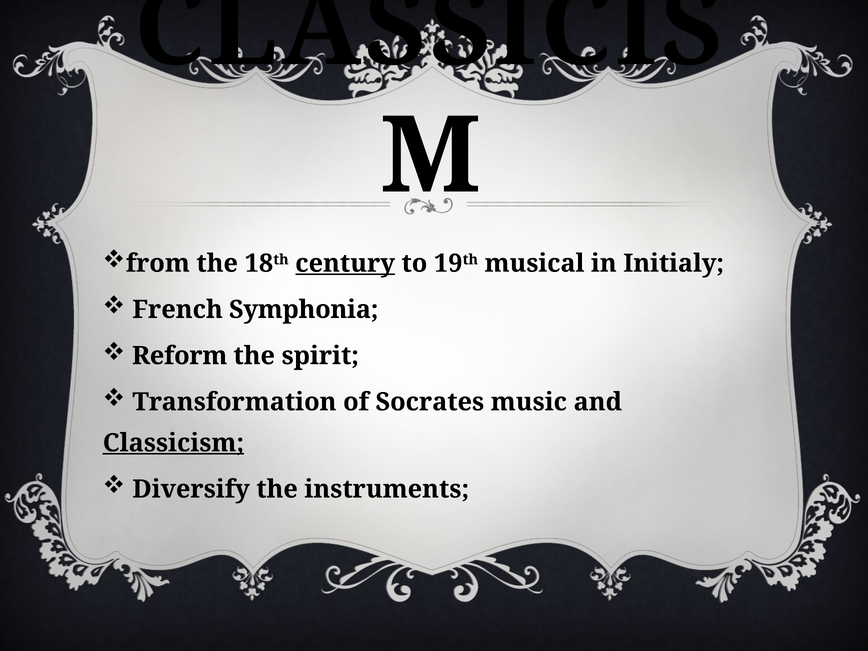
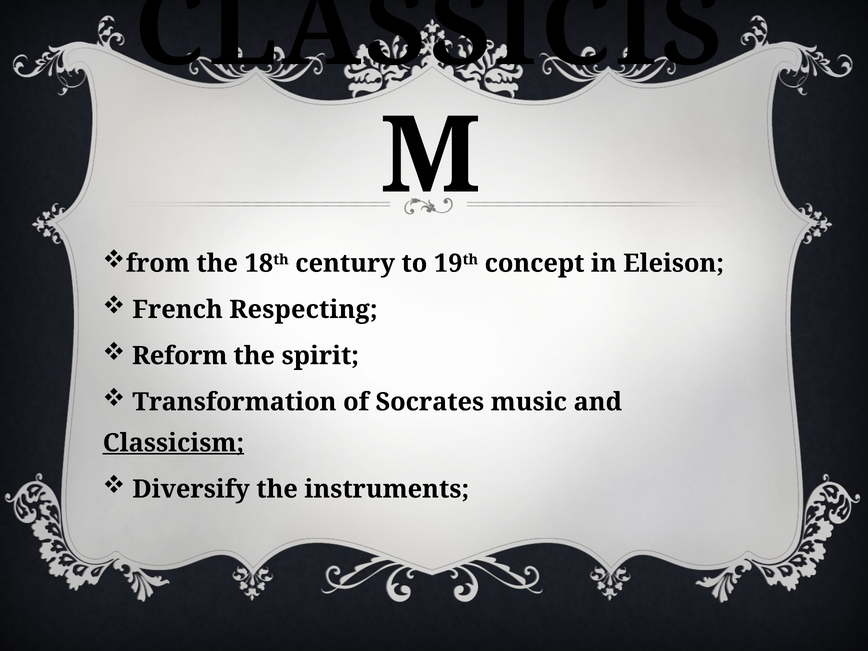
century underline: present -> none
musical: musical -> concept
Initialy: Initialy -> Eleison
Symphonia: Symphonia -> Respecting
